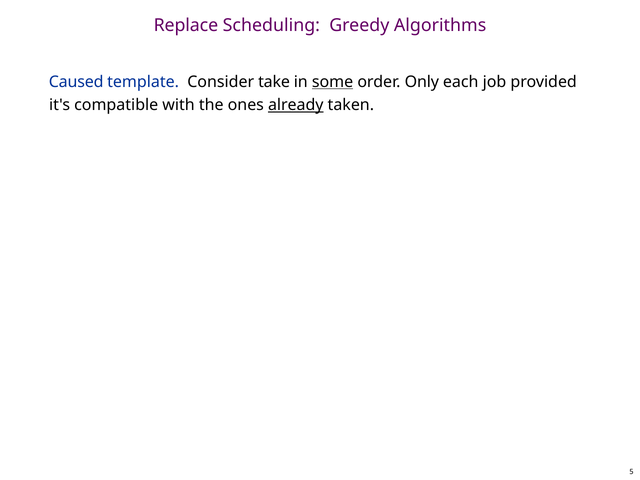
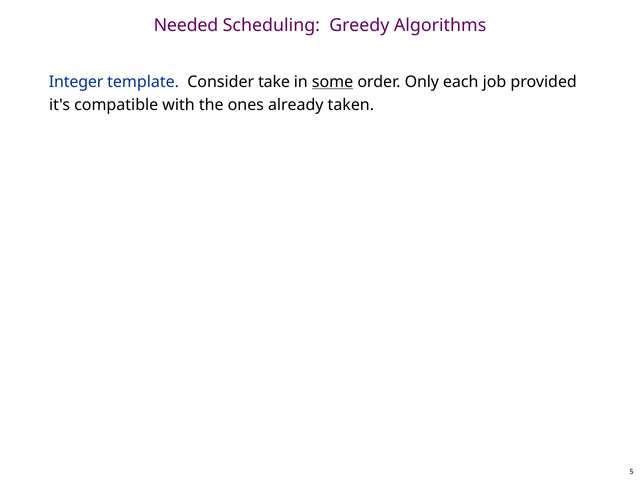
Replace: Replace -> Needed
Caused: Caused -> Integer
already underline: present -> none
